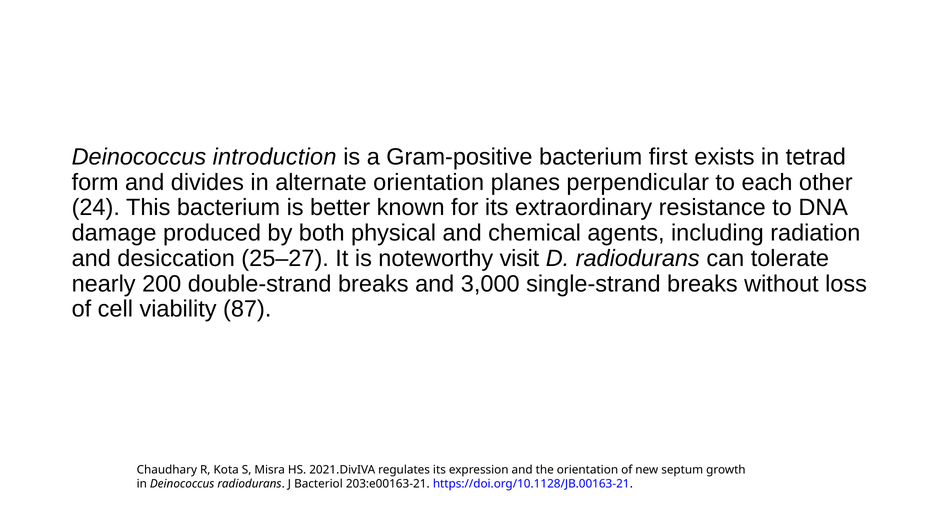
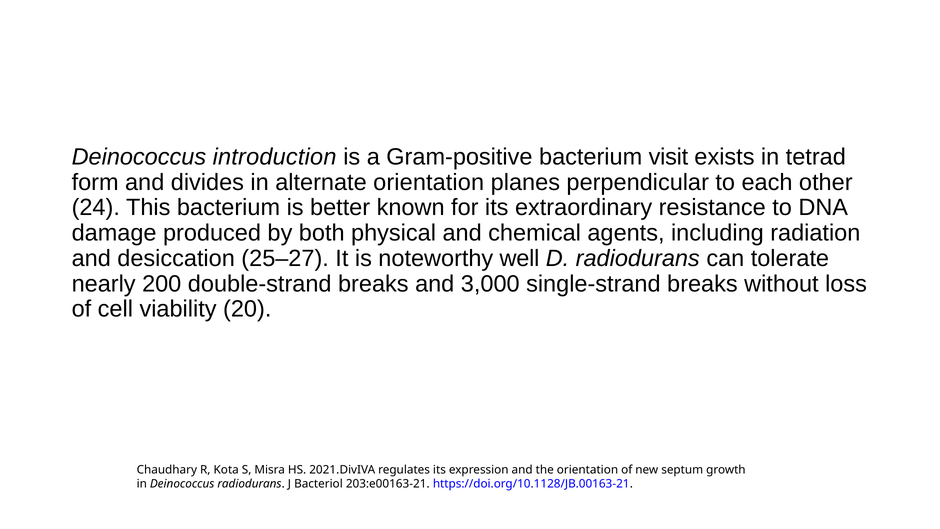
first: first -> visit
visit: visit -> well
87: 87 -> 20
